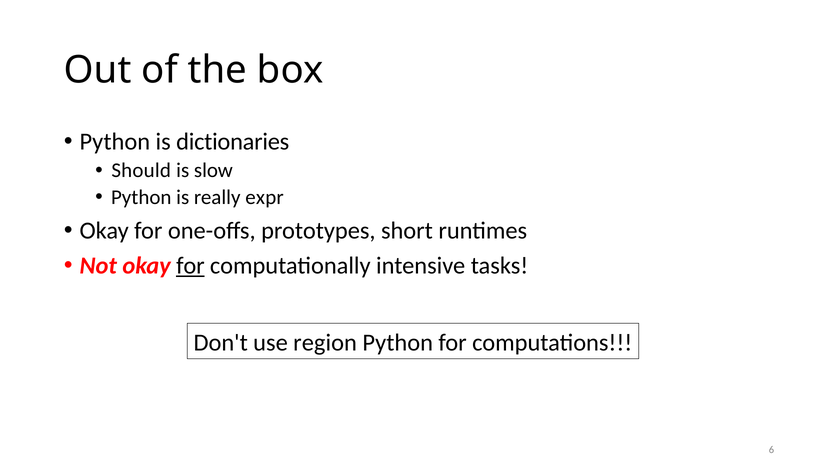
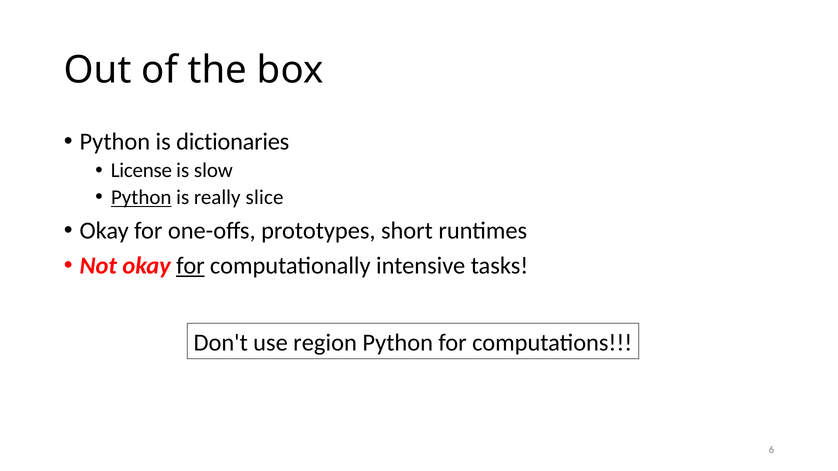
Should: Should -> License
Python at (141, 198) underline: none -> present
expr: expr -> slice
